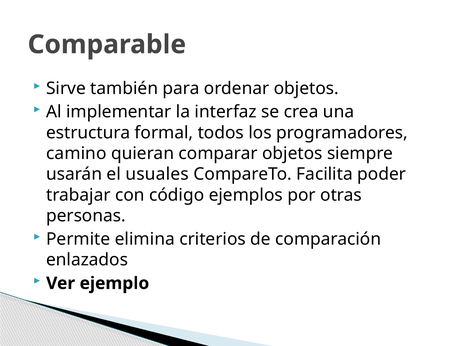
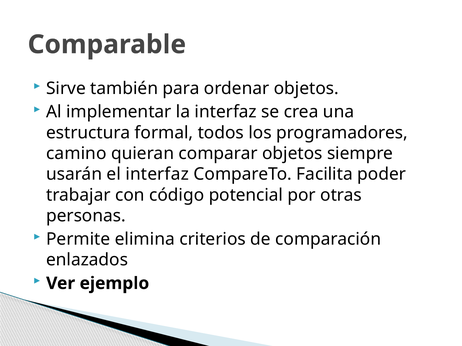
el usuales: usuales -> interfaz
ejemplos: ejemplos -> potencial
